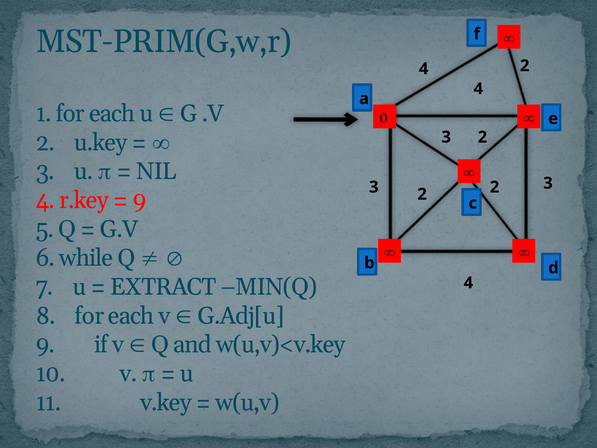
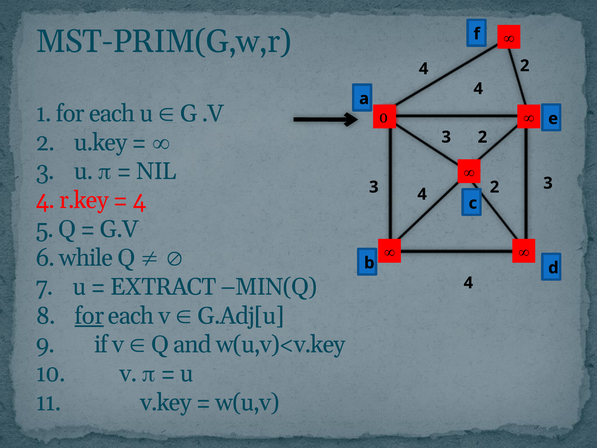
2 at (422, 194): 2 -> 4
9 at (140, 200): 9 -> 4
for at (89, 316) underline: none -> present
